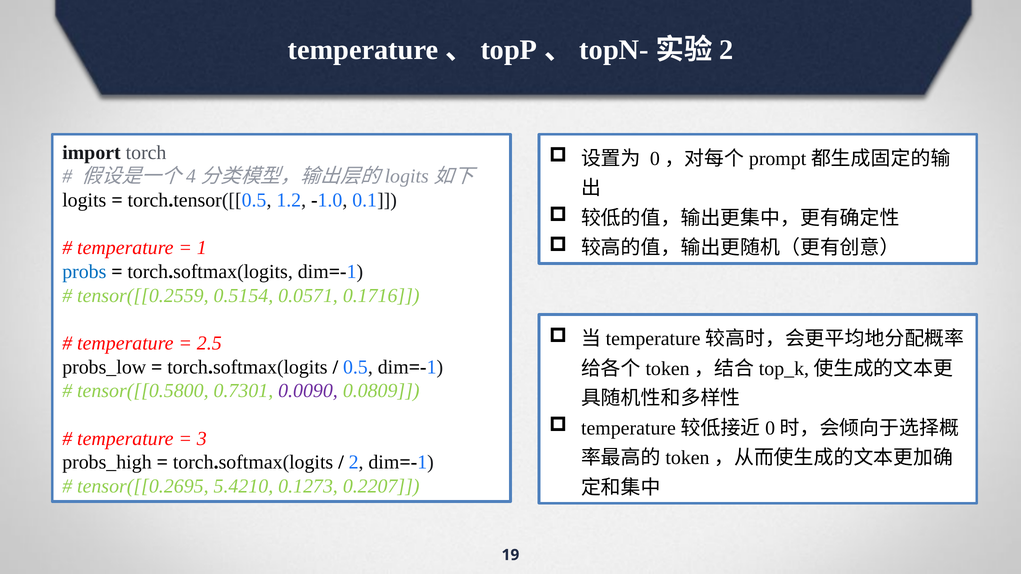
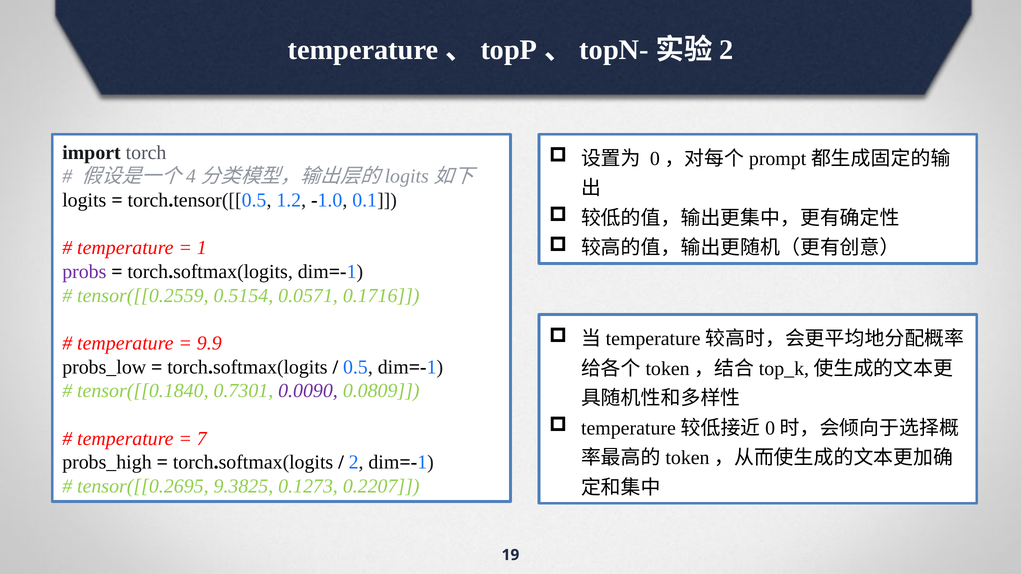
probs colour: blue -> purple
2.5: 2.5 -> 9.9
tensor([[0.5800: tensor([[0.5800 -> tensor([[0.1840
3: 3 -> 7
5.4210: 5.4210 -> 9.3825
